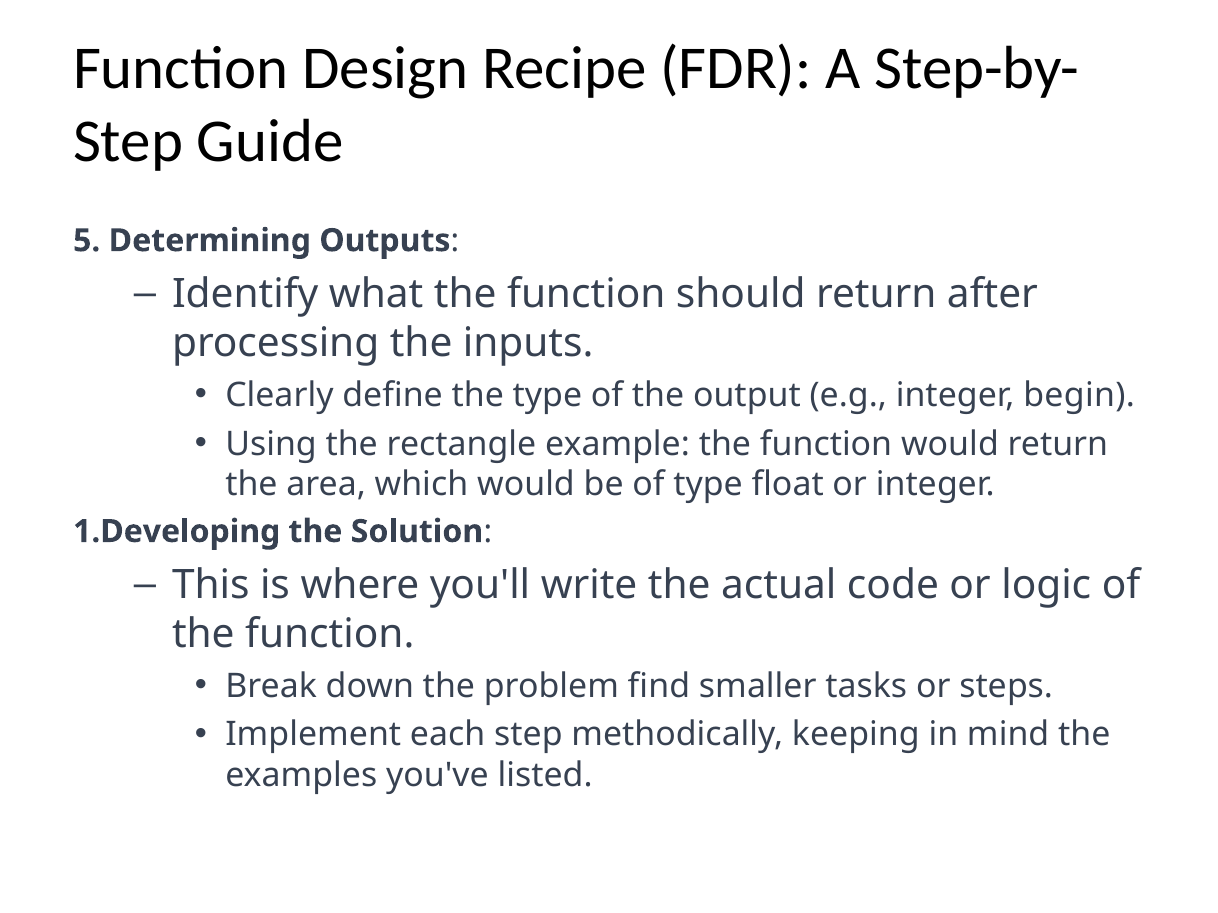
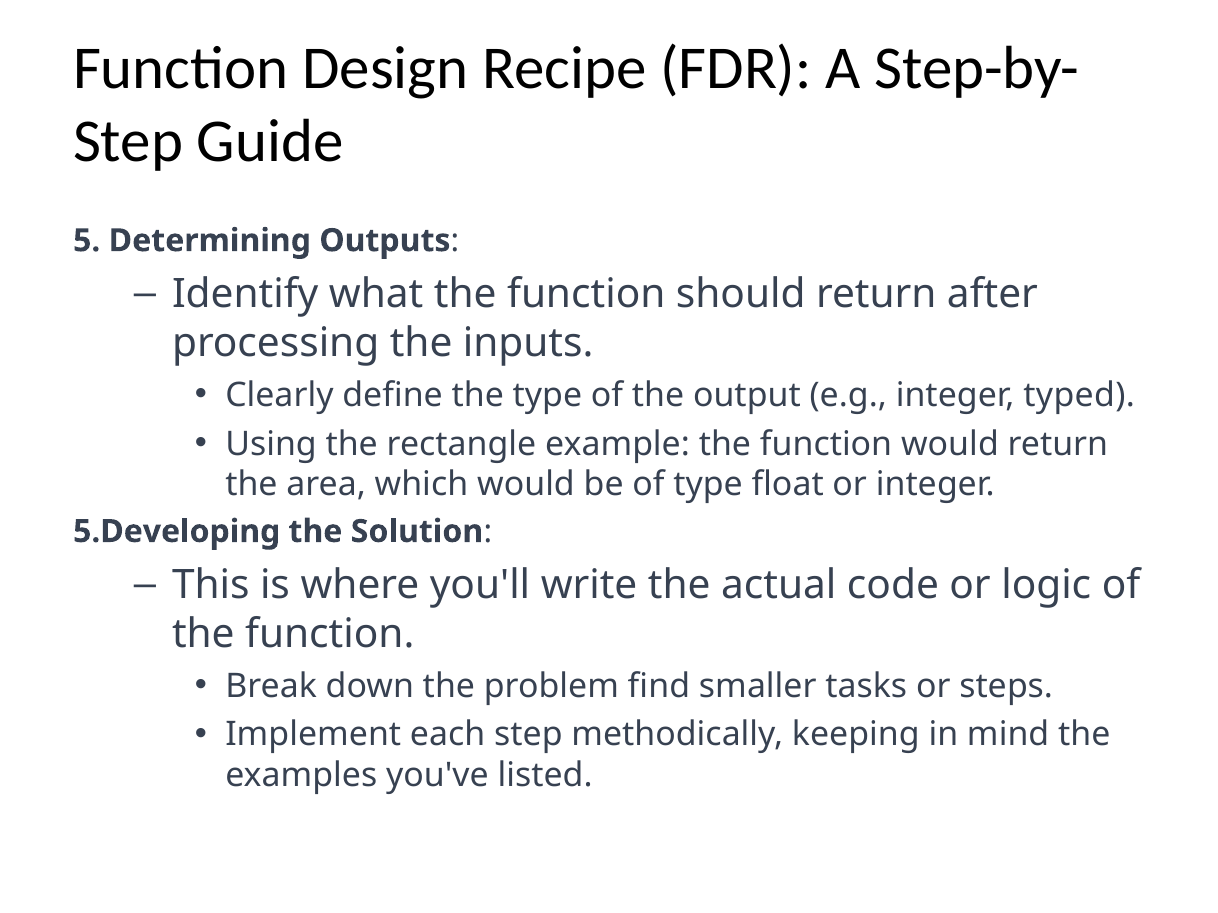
begin: begin -> typed
1.Developing: 1.Developing -> 5.Developing
